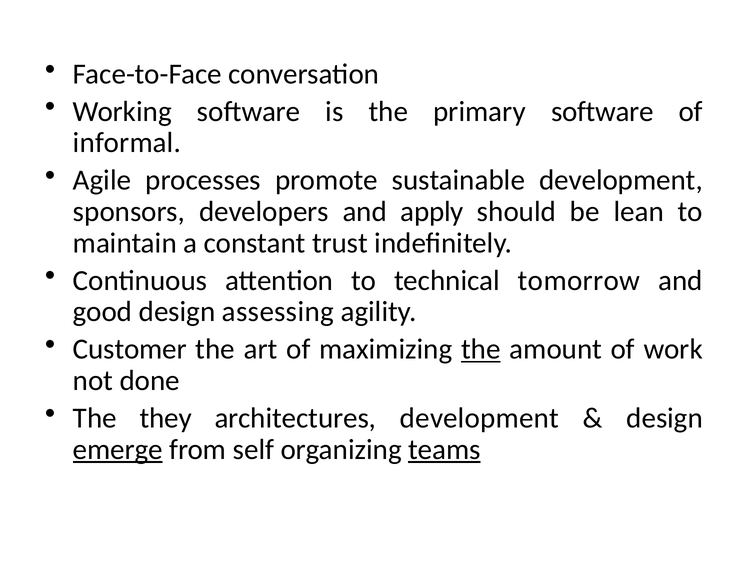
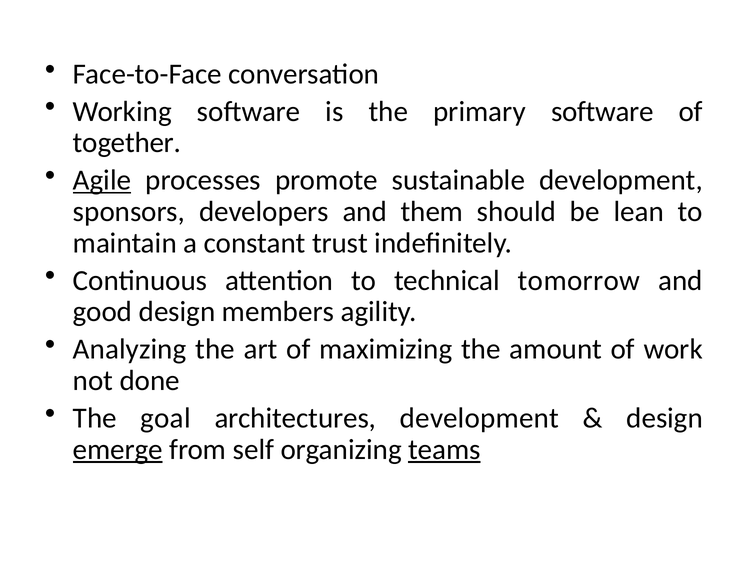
informal: informal -> together
Agile underline: none -> present
apply: apply -> them
assessing: assessing -> members
Customer: Customer -> Analyzing
the at (481, 349) underline: present -> none
they: they -> goal
